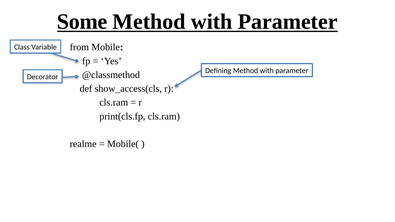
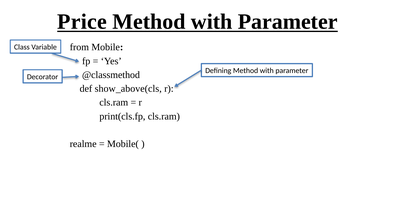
Some: Some -> Price
show_access(cls: show_access(cls -> show_above(cls
